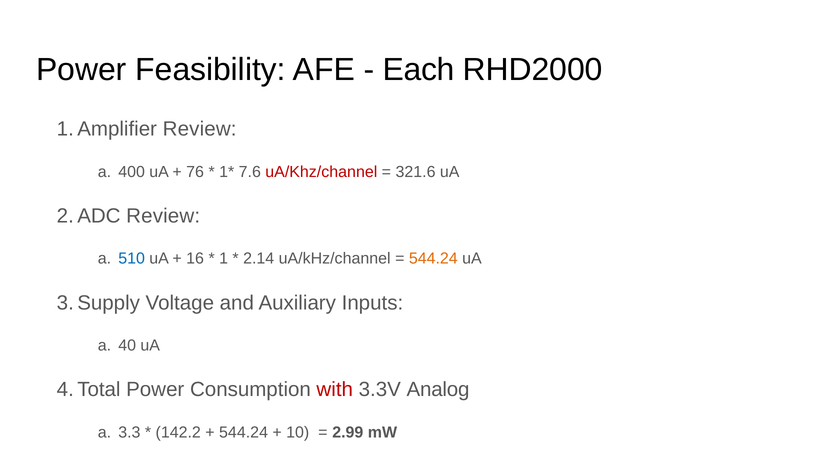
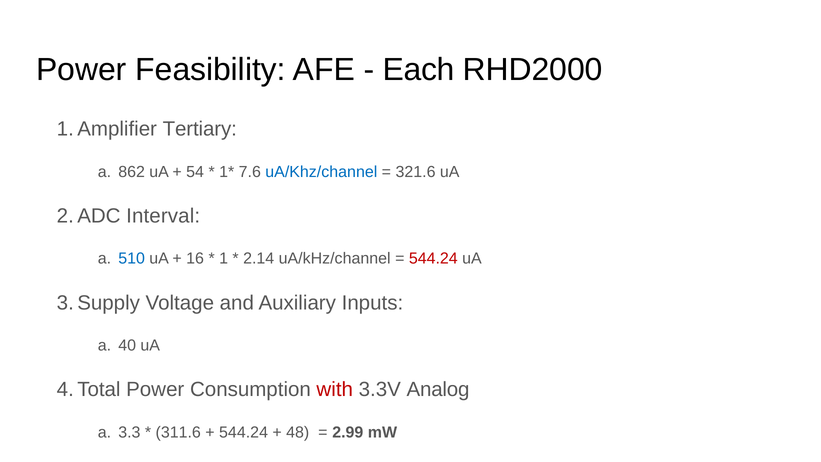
Review at (200, 129): Review -> Tertiary
400: 400 -> 862
76: 76 -> 54
uA/Khz/channel at (321, 172) colour: red -> blue
Review at (163, 216): Review -> Interval
544.24 at (433, 259) colour: orange -> red
142.2: 142.2 -> 311.6
10: 10 -> 48
